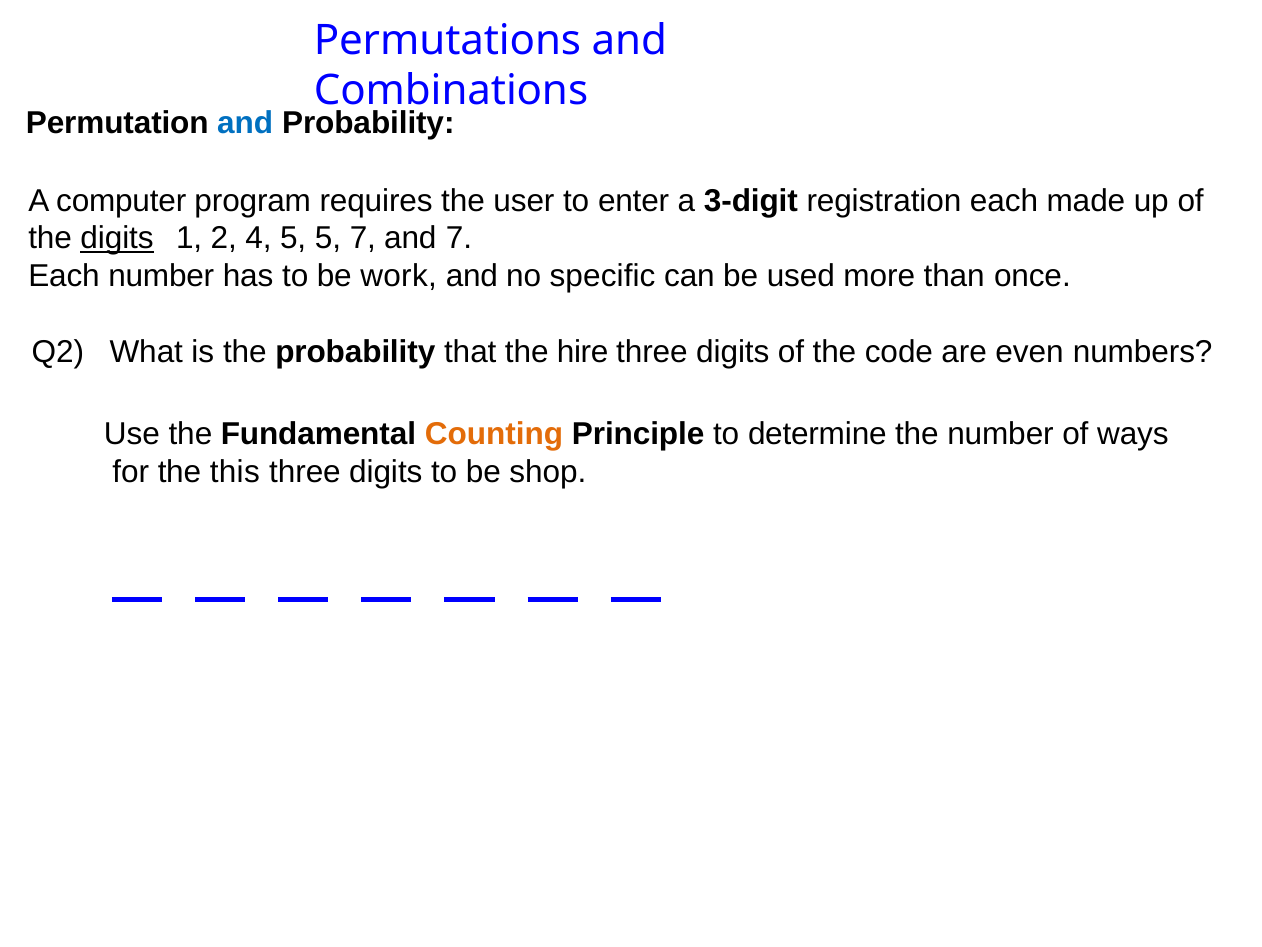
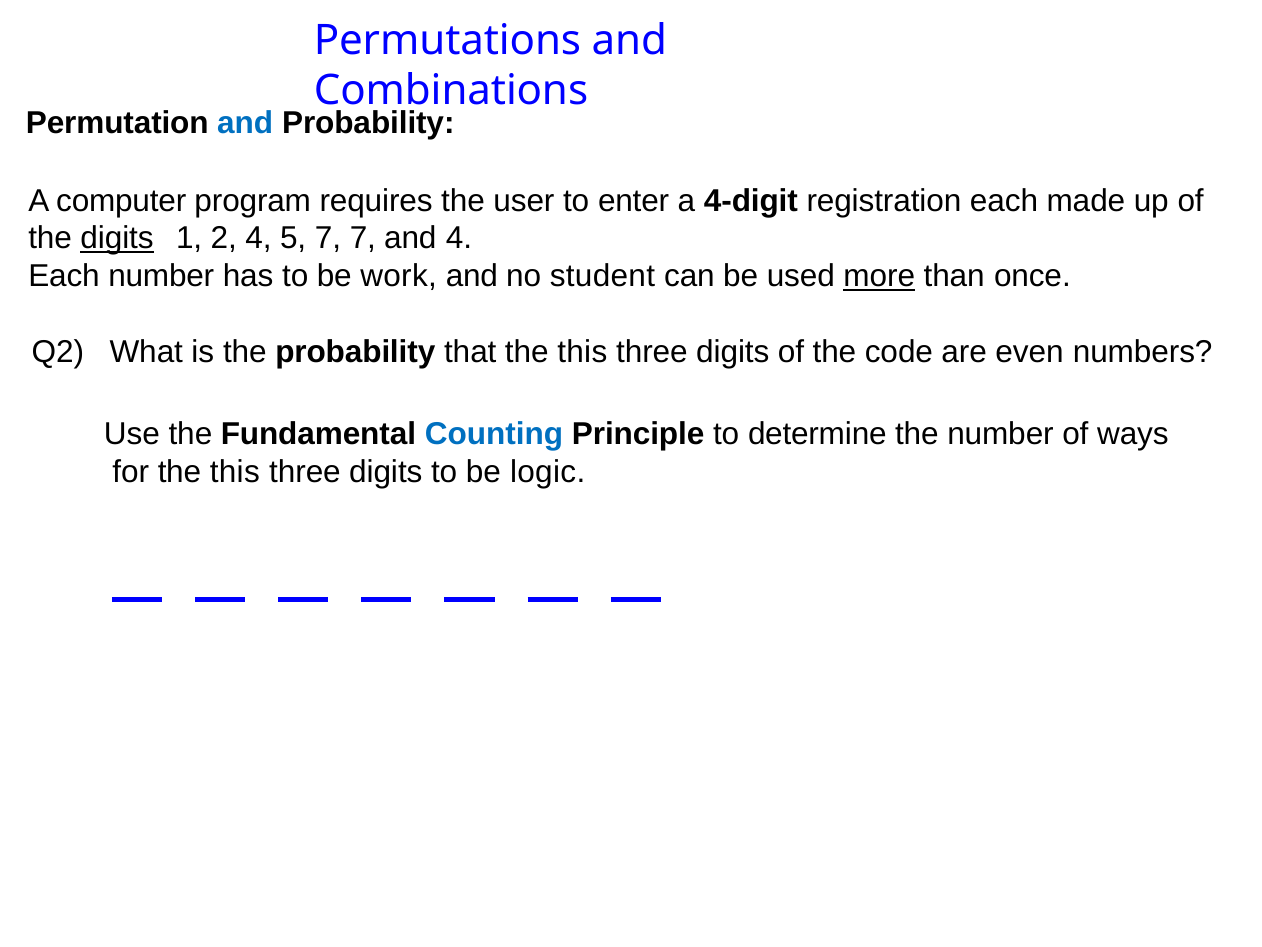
3-digit: 3-digit -> 4-digit
5 5: 5 -> 7
and 7: 7 -> 4
specific: specific -> student
more underline: none -> present
that the hire: hire -> this
Counting colour: orange -> blue
shop: shop -> logic
